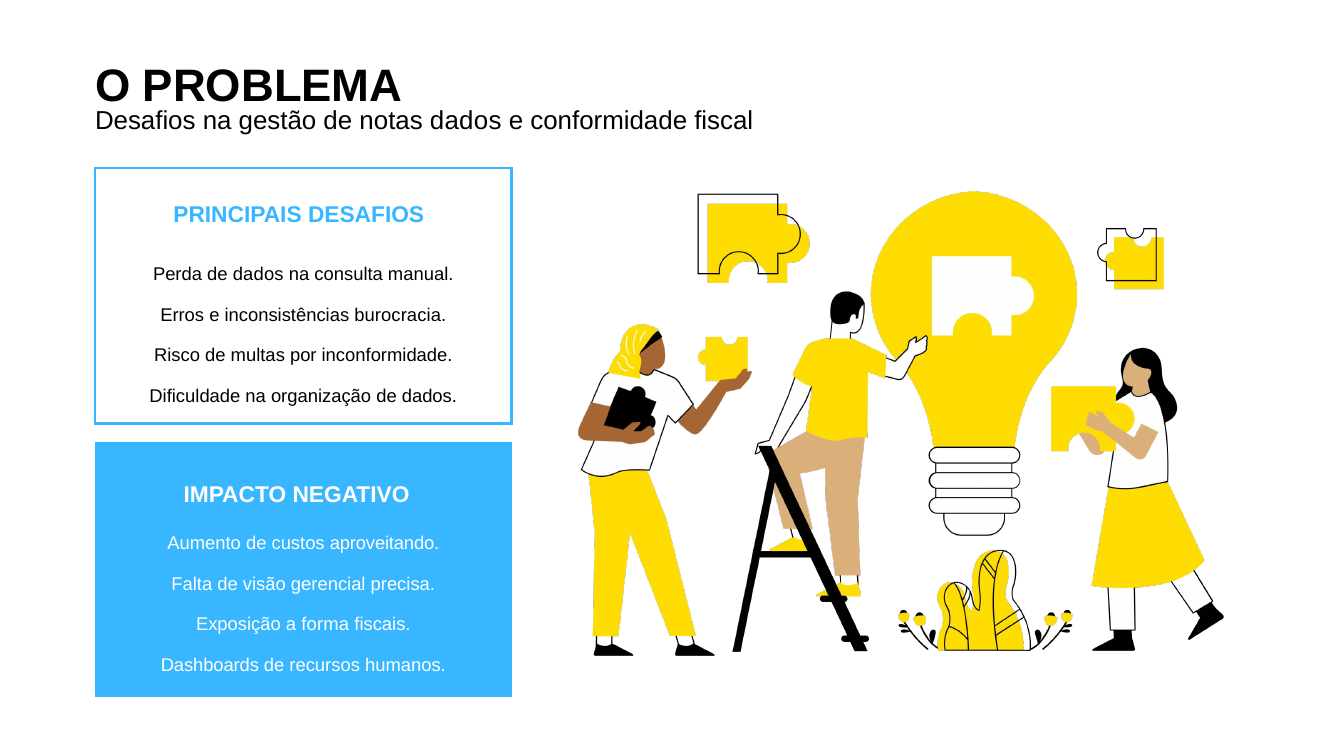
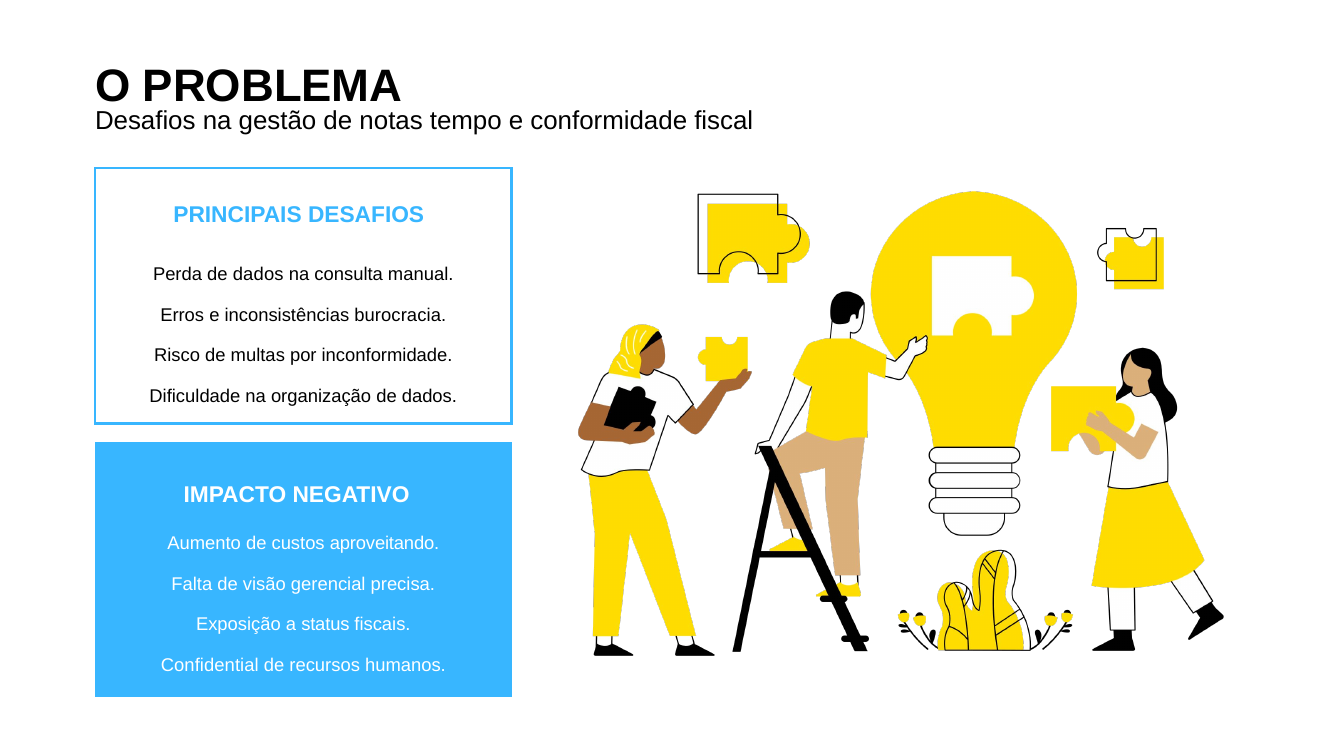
notas dados: dados -> tempo
forma: forma -> status
Dashboards: Dashboards -> Confidential
